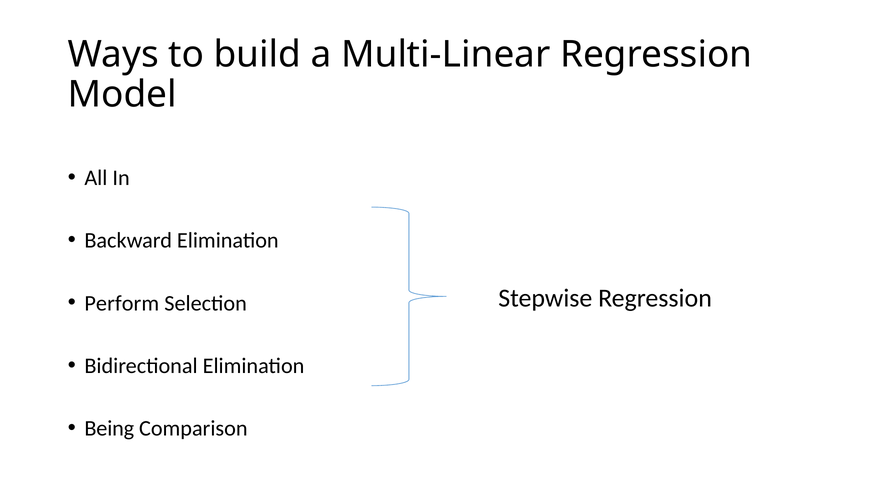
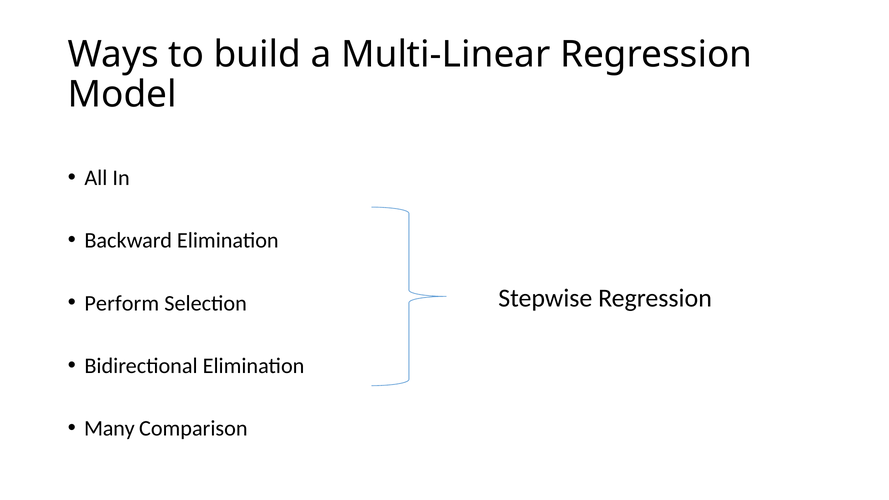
Being: Being -> Many
